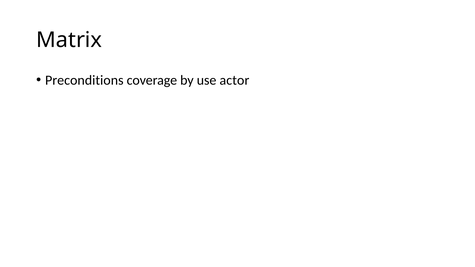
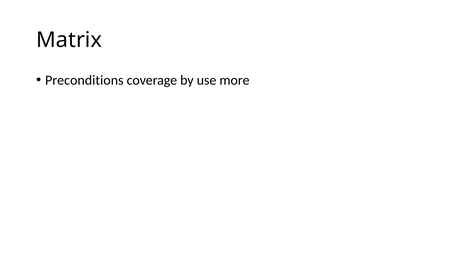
actor: actor -> more
